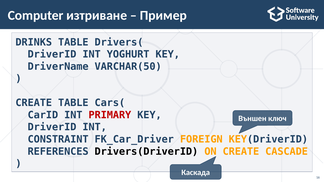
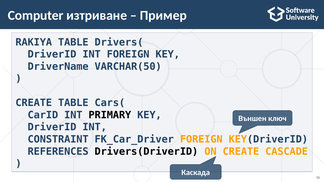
DRINKS: DRINKS -> RAKIYA
INT YOGHURT: YOGHURT -> FOREIGN
PRIMARY colour: red -> black
